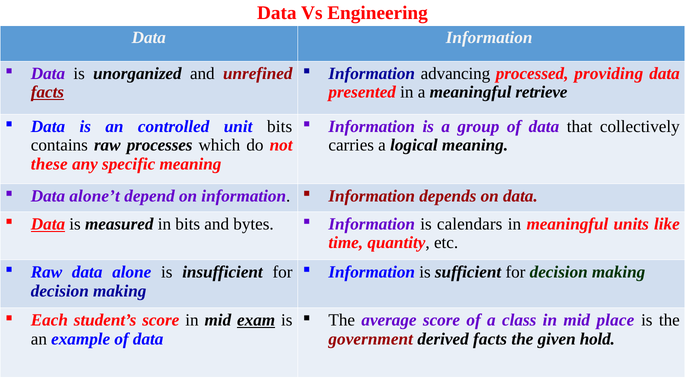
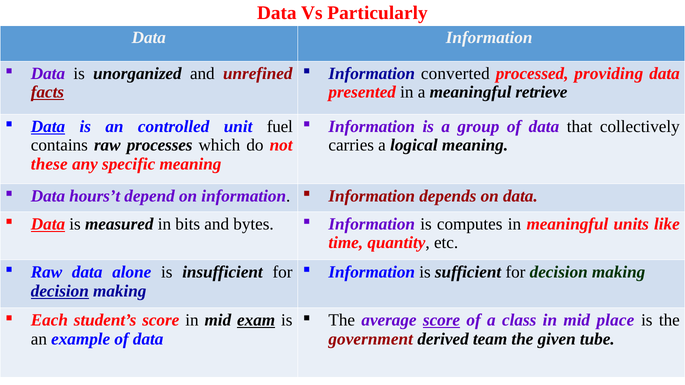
Engineering: Engineering -> Particularly
advancing: advancing -> converted
Data at (48, 127) underline: none -> present
unit bits: bits -> fuel
alone’t: alone’t -> hours’t
calendars: calendars -> computes
decision at (60, 291) underline: none -> present
score at (442, 320) underline: none -> present
derived facts: facts -> team
hold: hold -> tube
